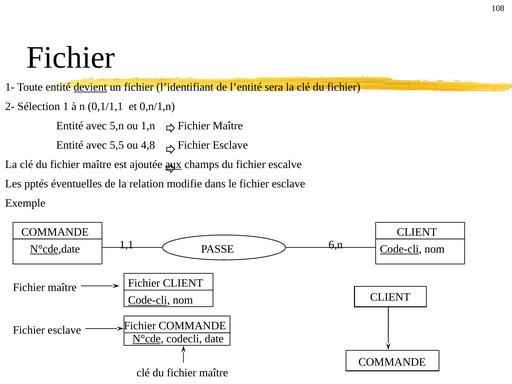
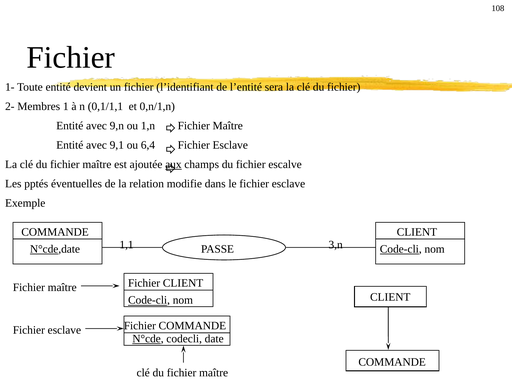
devient underline: present -> none
Sélection: Sélection -> Membres
5,n: 5,n -> 9,n
5,5: 5,5 -> 9,1
4,8: 4,8 -> 6,4
6,n: 6,n -> 3,n
